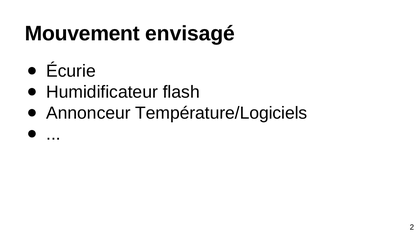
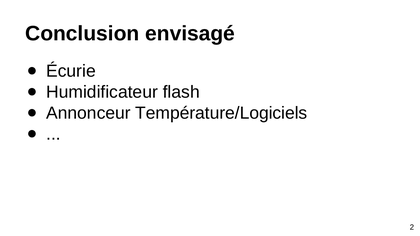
Mouvement: Mouvement -> Conclusion
